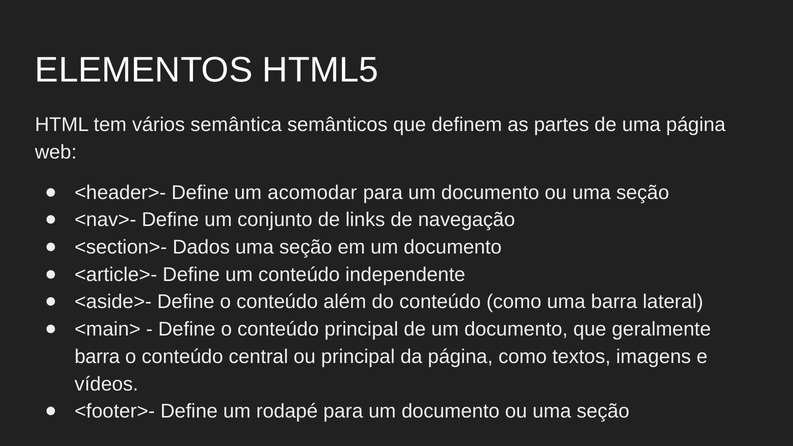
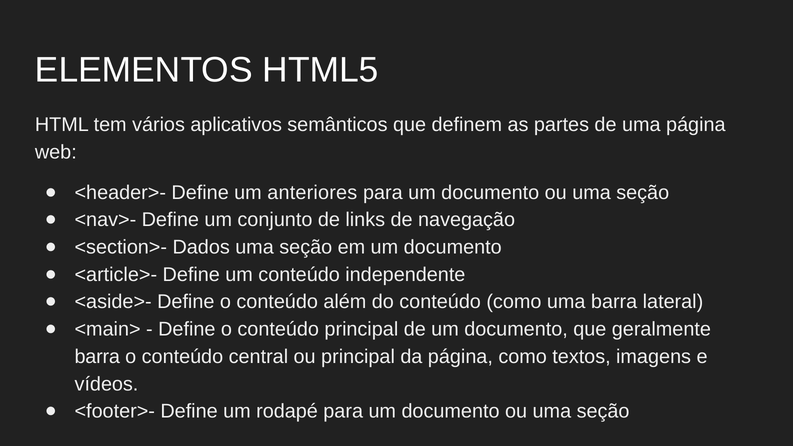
semântica: semântica -> aplicativos
acomodar: acomodar -> anteriores
